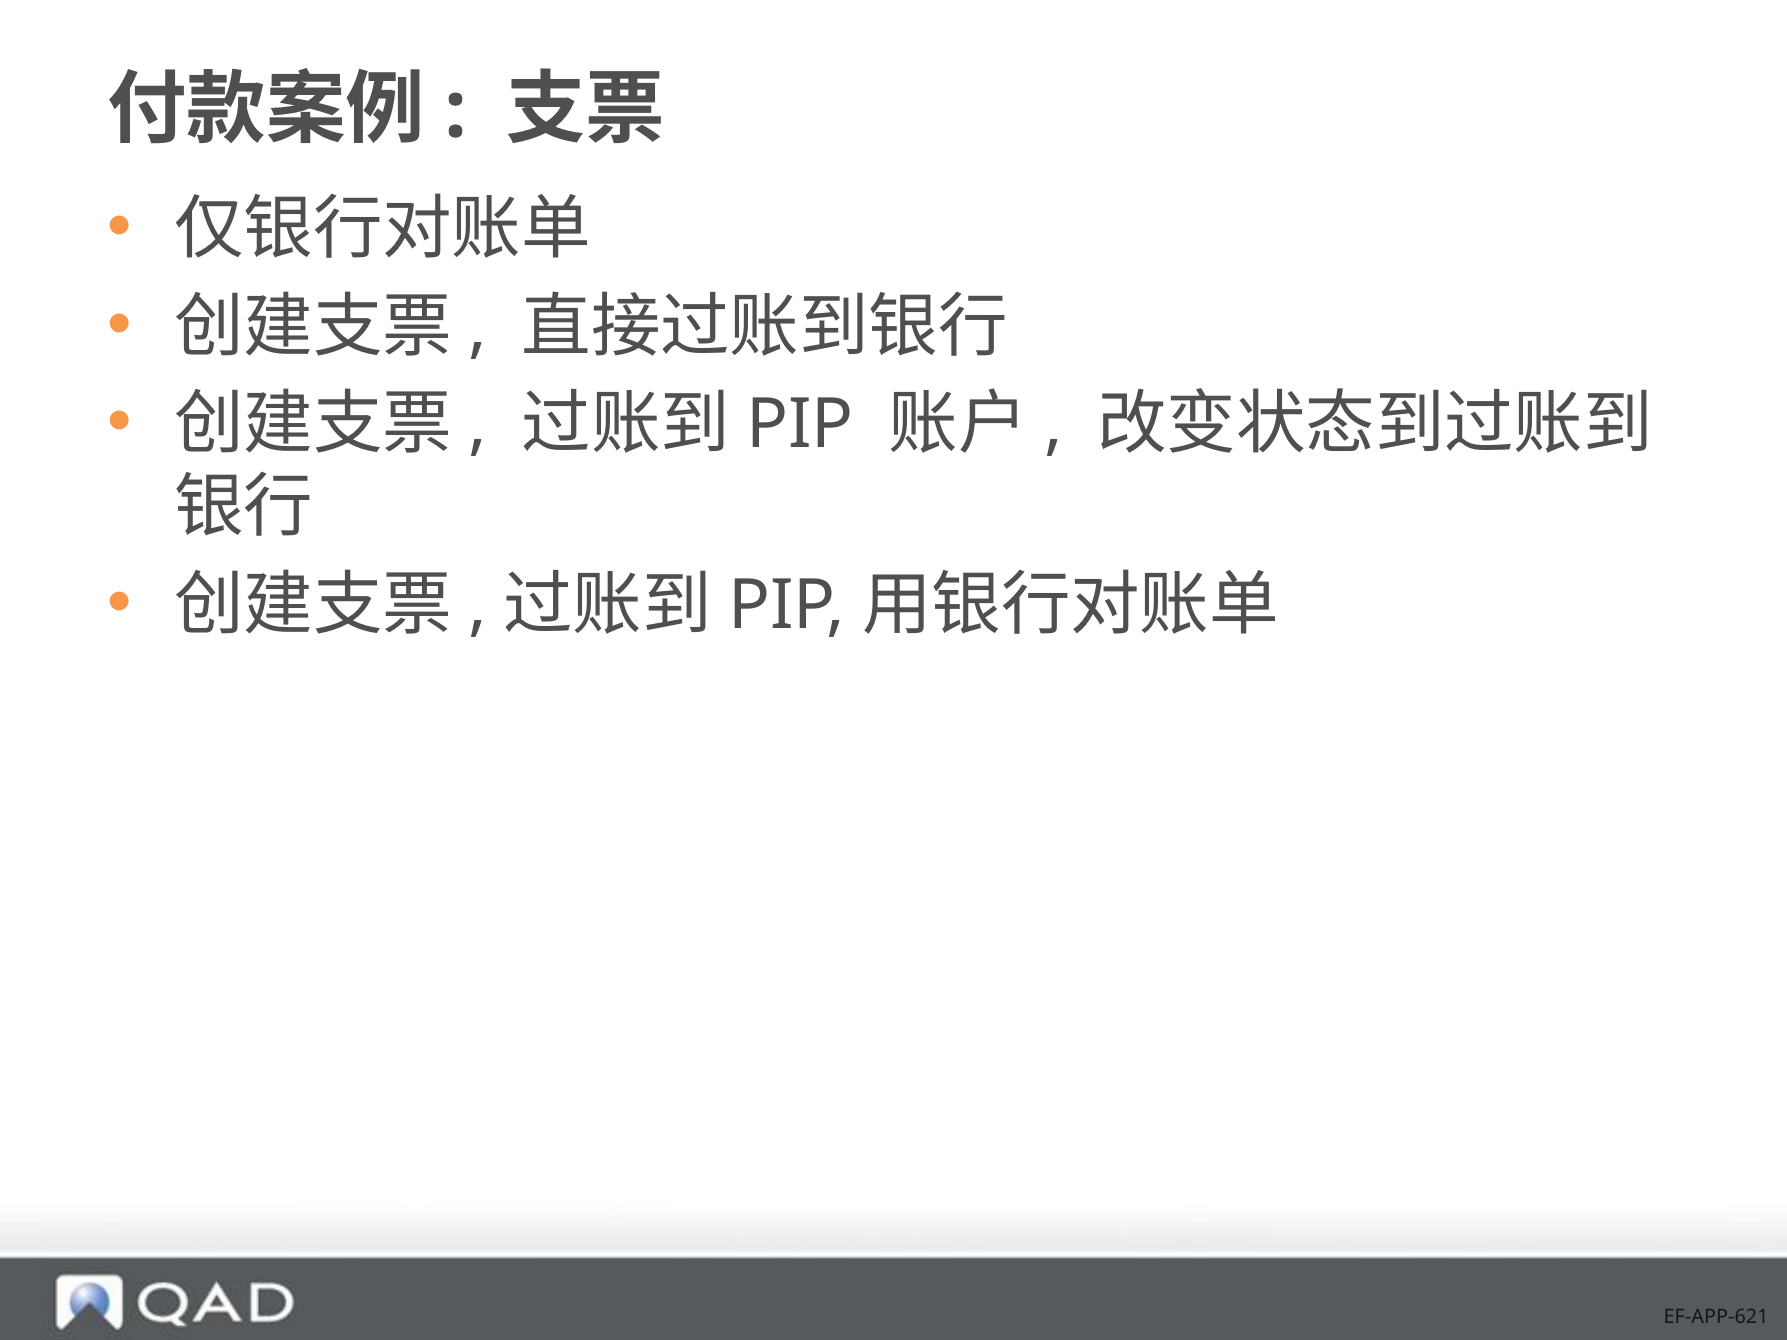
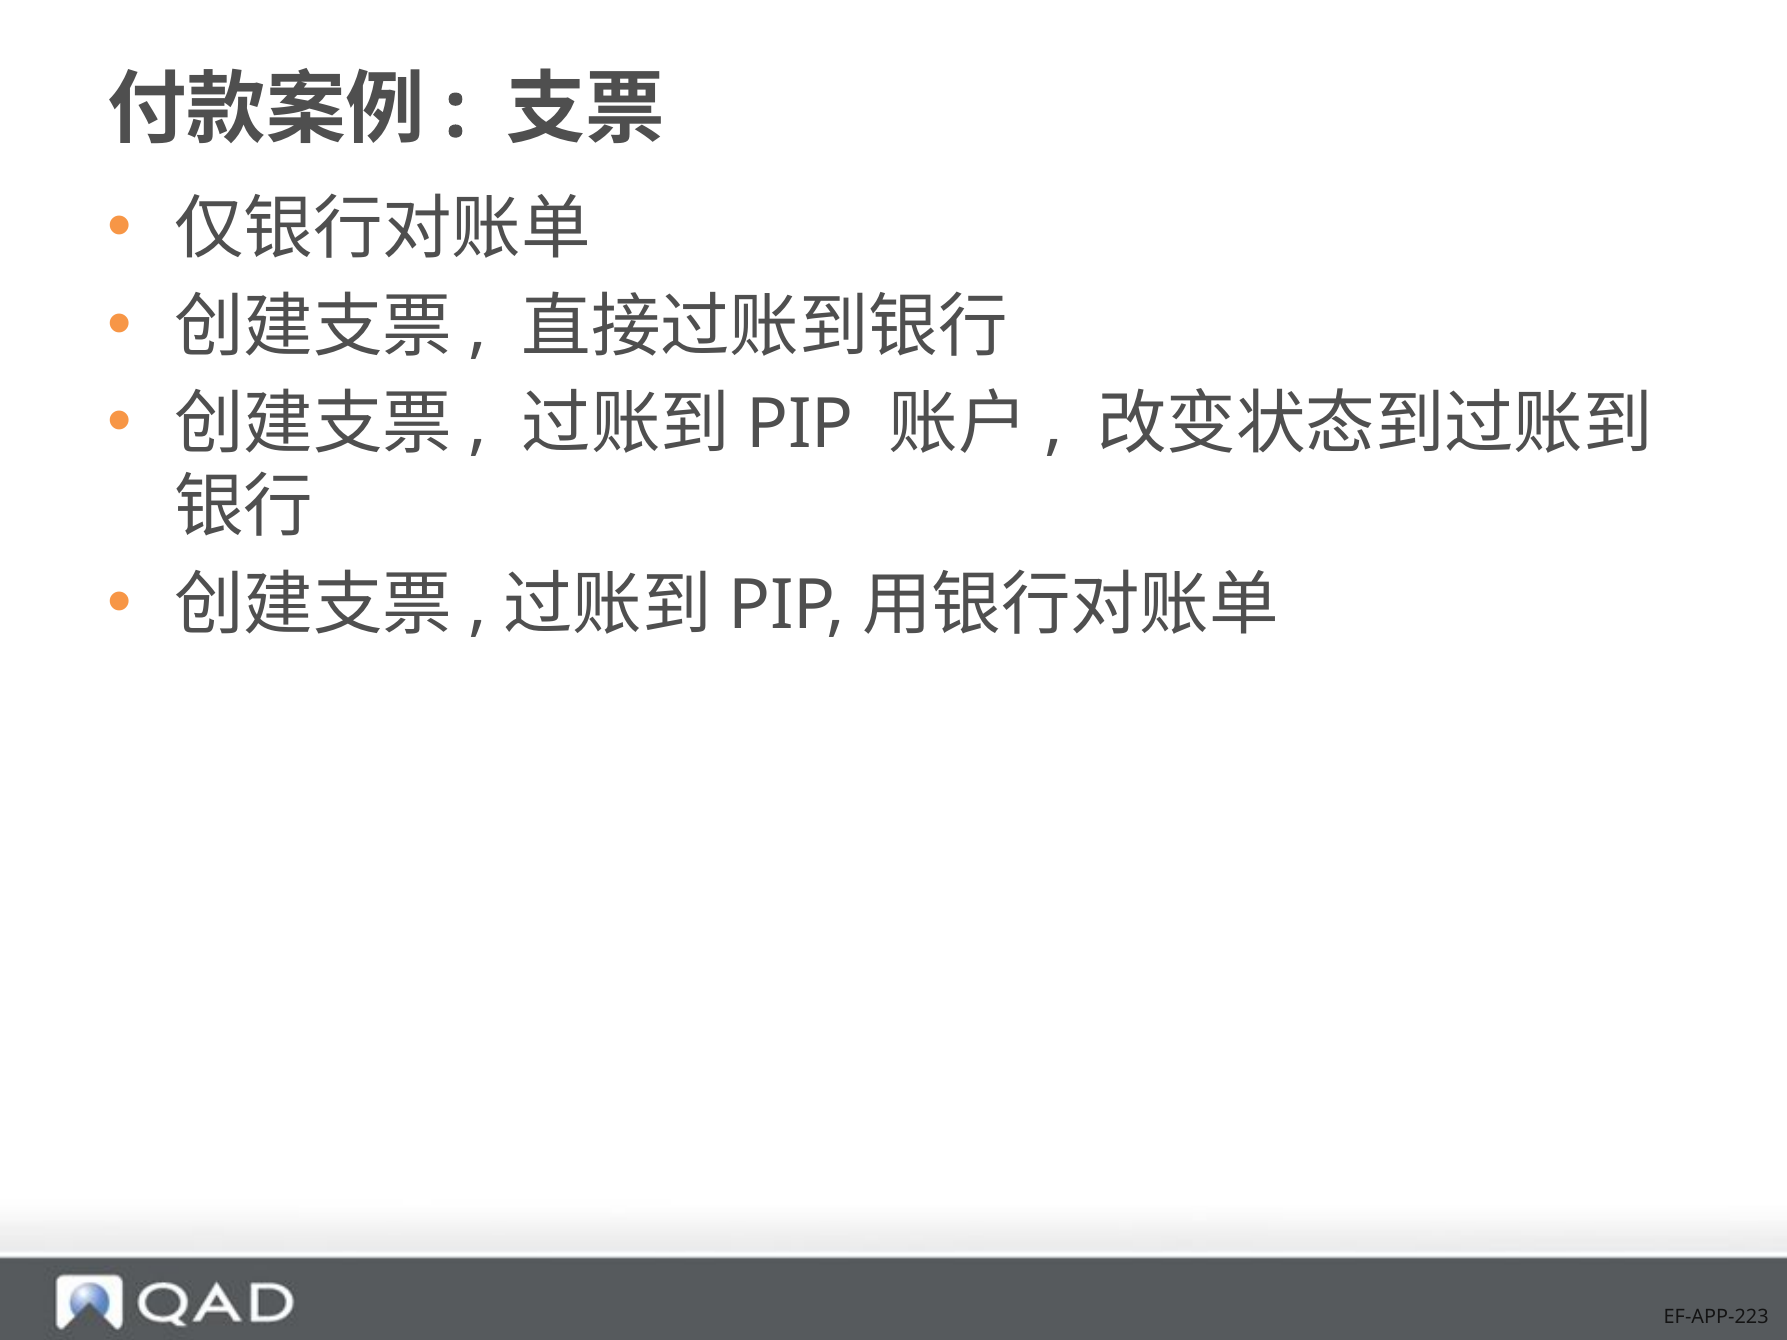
EF-APP-621: EF-APP-621 -> EF-APP-223
